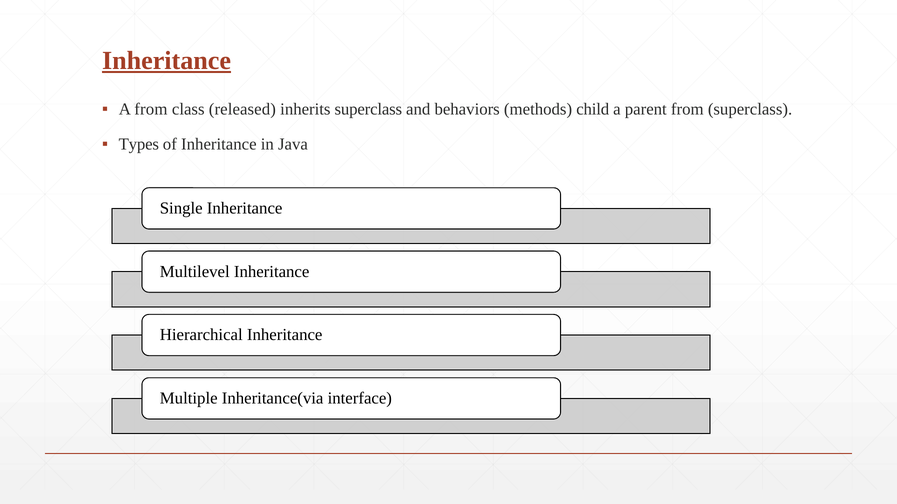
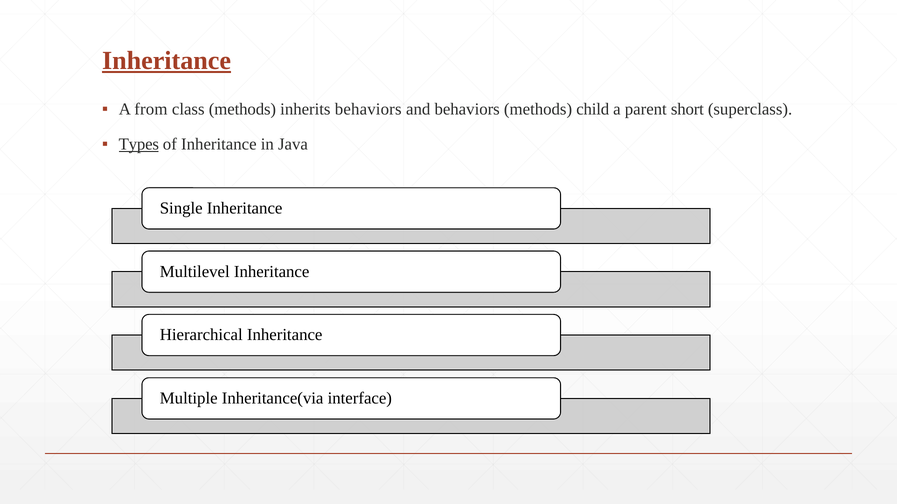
class released: released -> methods
inherits superclass: superclass -> behaviors
parent from: from -> short
Types underline: none -> present
